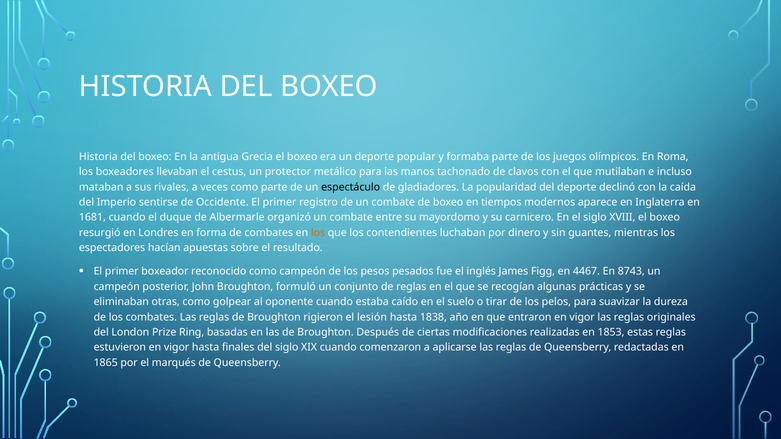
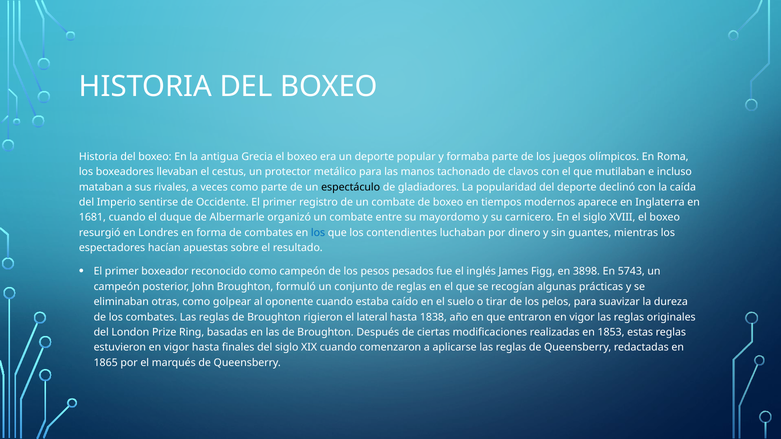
los at (318, 233) colour: orange -> blue
4467: 4467 -> 3898
8743: 8743 -> 5743
lesión: lesión -> lateral
